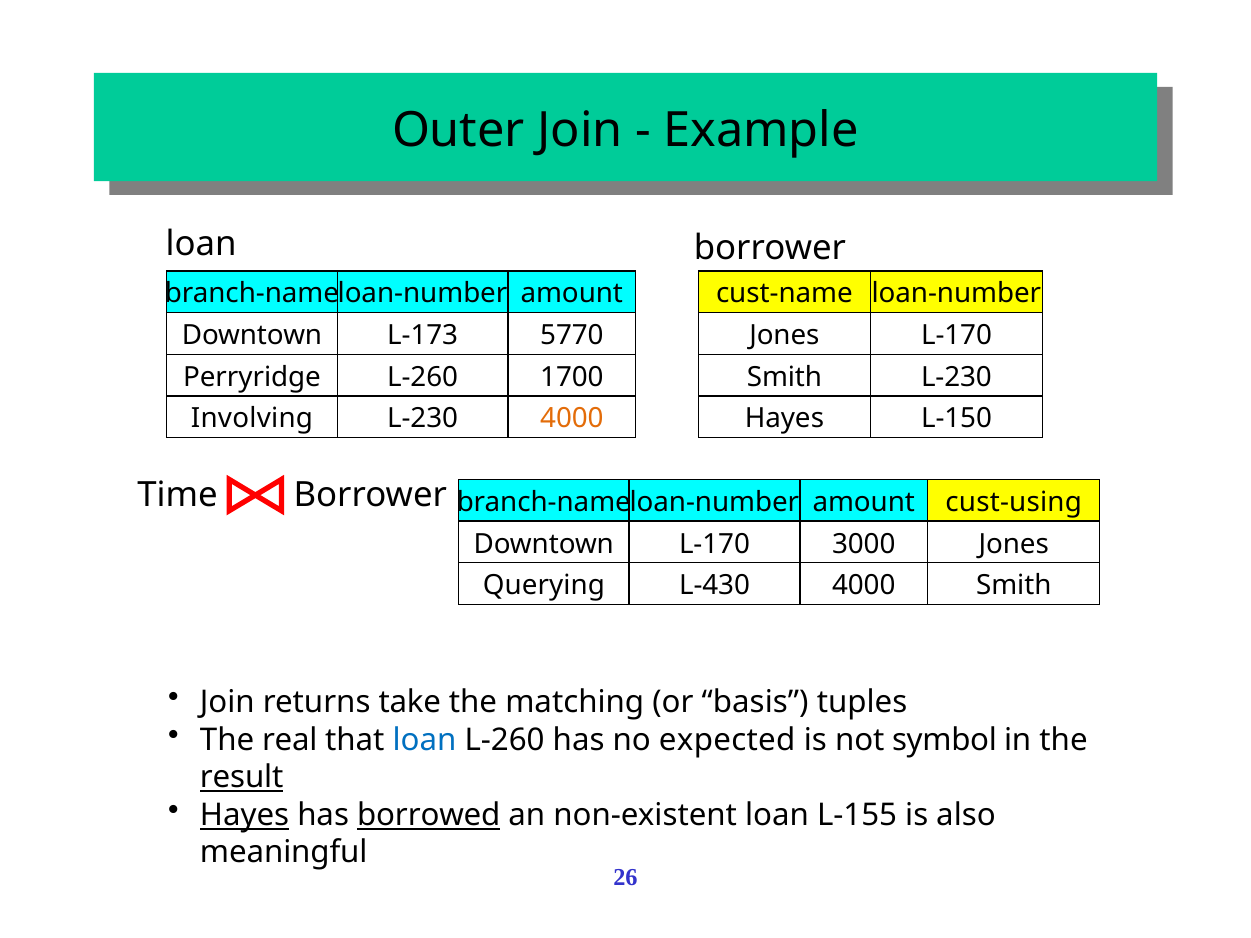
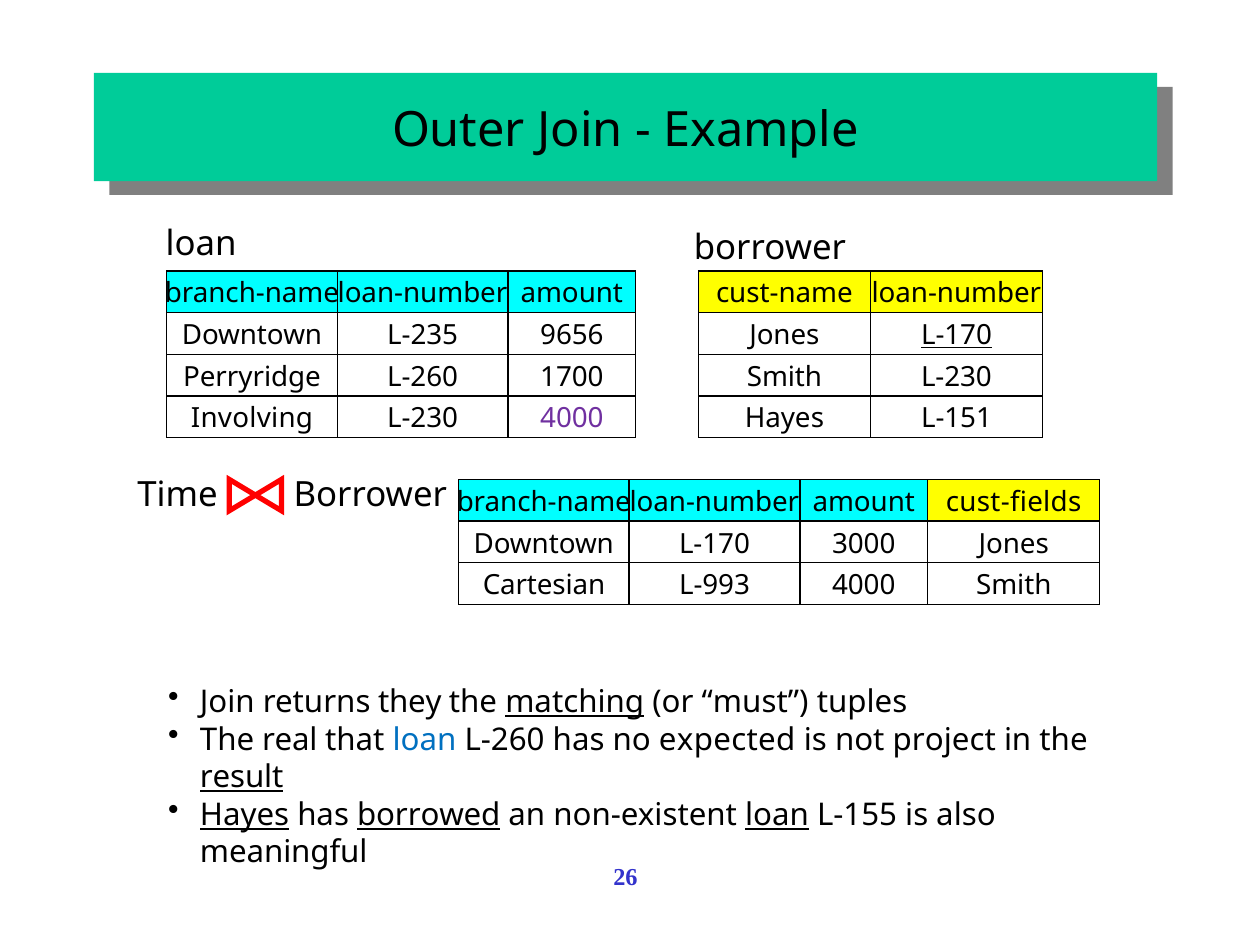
L-173: L-173 -> L-235
5770: 5770 -> 9656
L-170 at (956, 336) underline: none -> present
4000 at (572, 419) colour: orange -> purple
L-150: L-150 -> L-151
cust-using: cust-using -> cust-fields
Querying: Querying -> Cartesian
L-430: L-430 -> L-993
take: take -> they
matching underline: none -> present
basis: basis -> must
symbol: symbol -> project
loan at (777, 815) underline: none -> present
